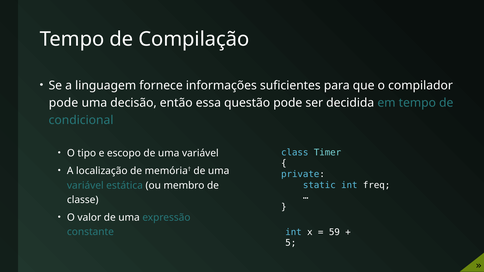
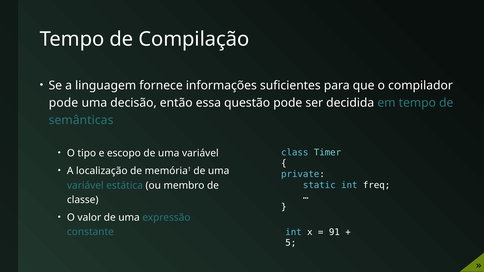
condicional: condicional -> semânticas
59: 59 -> 91
